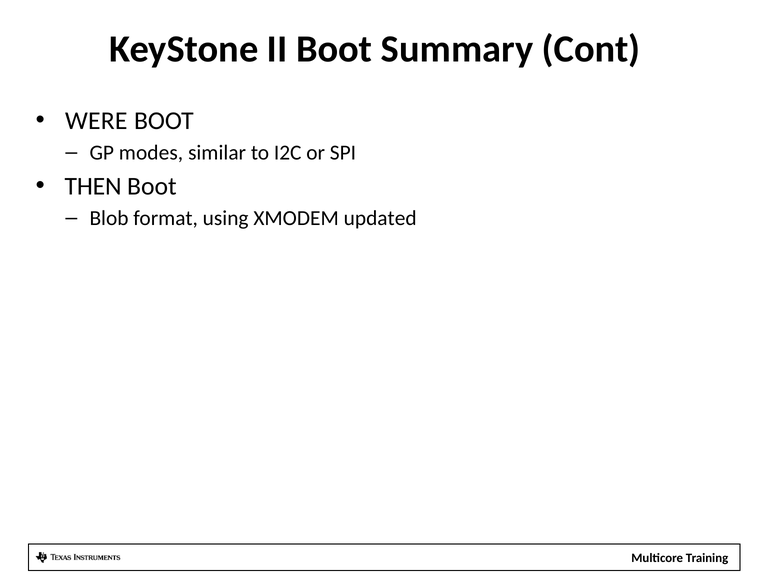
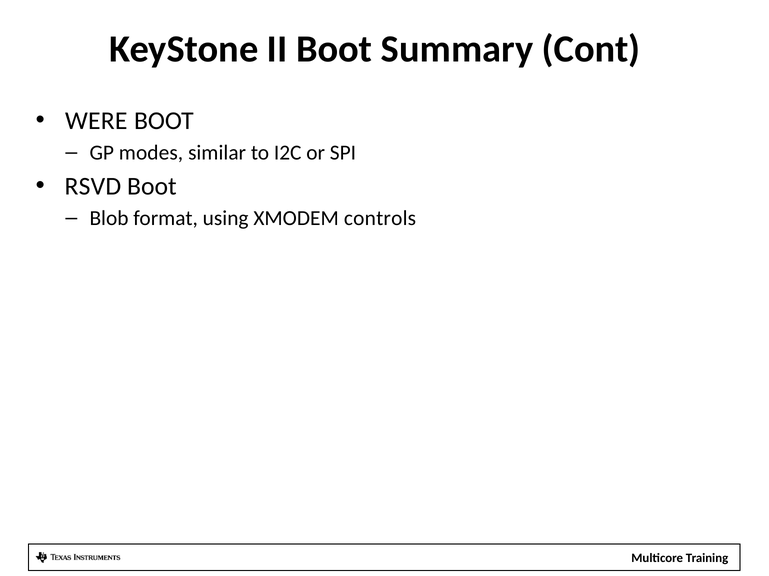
THEN: THEN -> RSVD
updated: updated -> controls
